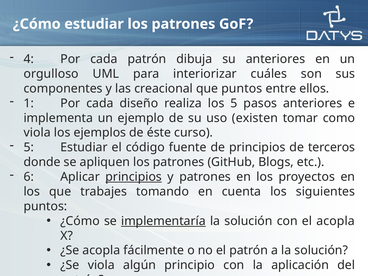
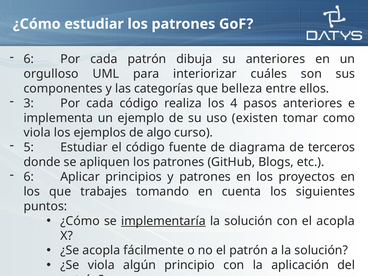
4 at (29, 59): 4 -> 6
creacional: creacional -> categorías
que puntos: puntos -> belleza
1: 1 -> 3
cada diseño: diseño -> código
los 5: 5 -> 4
éste: éste -> algo
de principios: principios -> diagrama
principios at (134, 177) underline: present -> none
